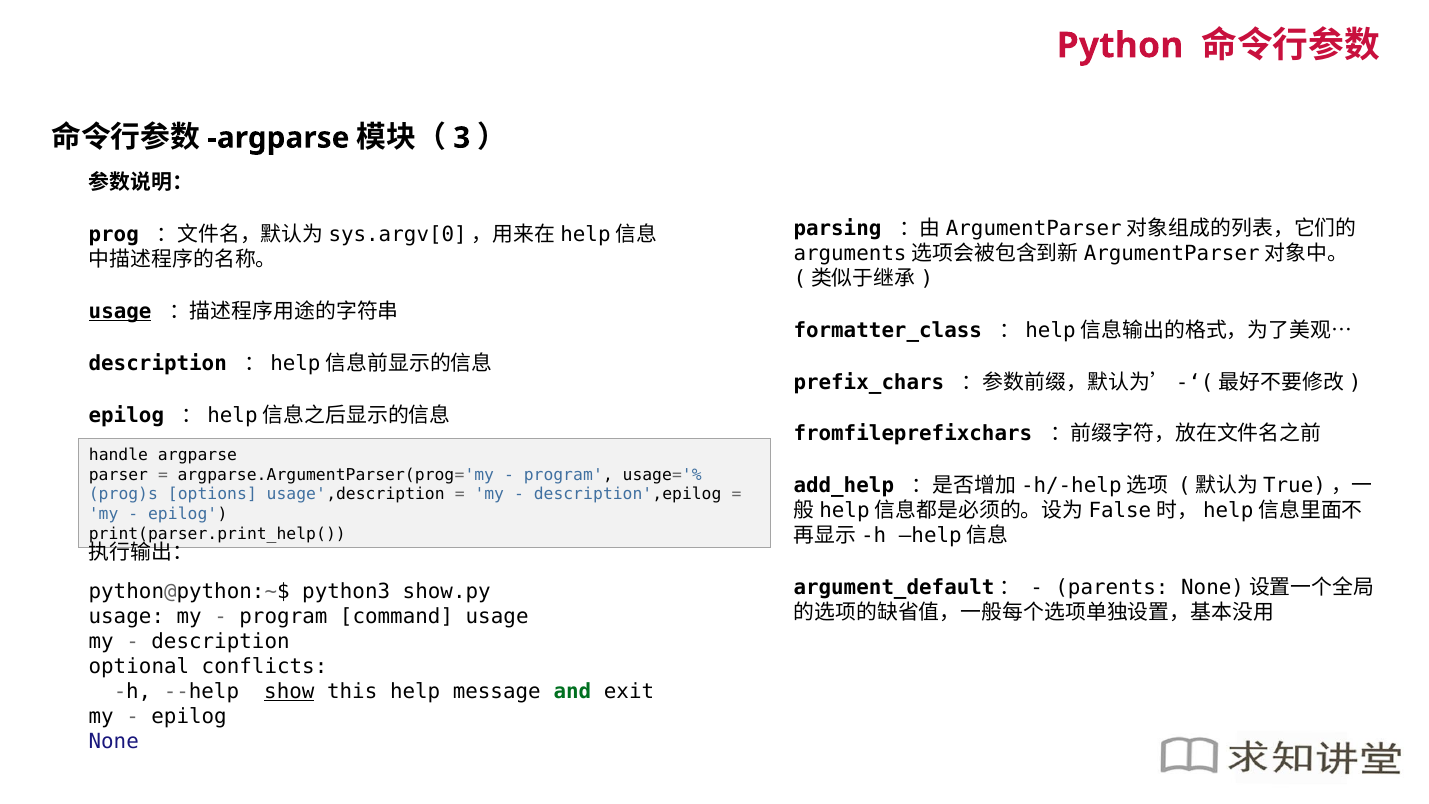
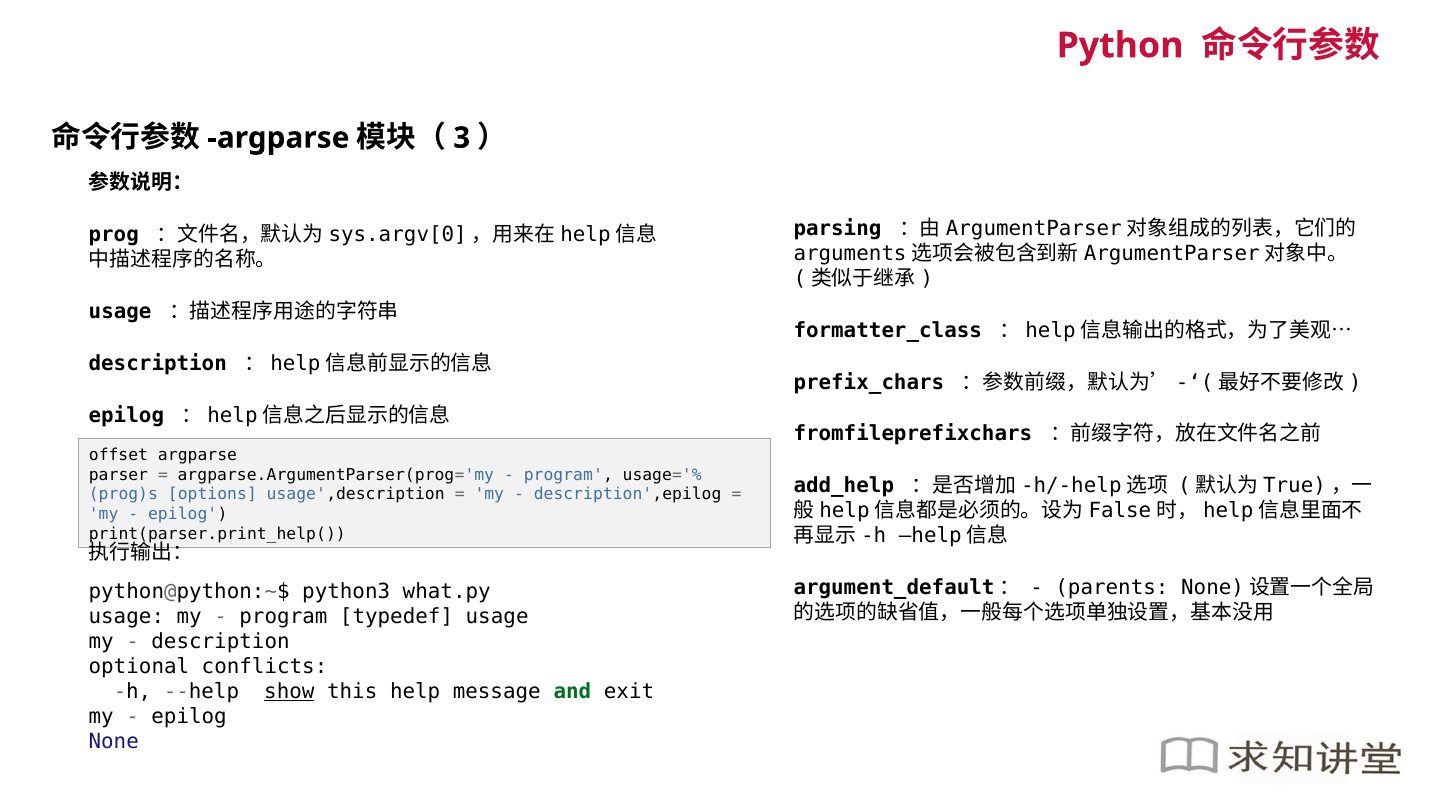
usage at (120, 311) underline: present -> none
handle: handle -> offset
show.py: show.py -> what.py
command: command -> typedef
